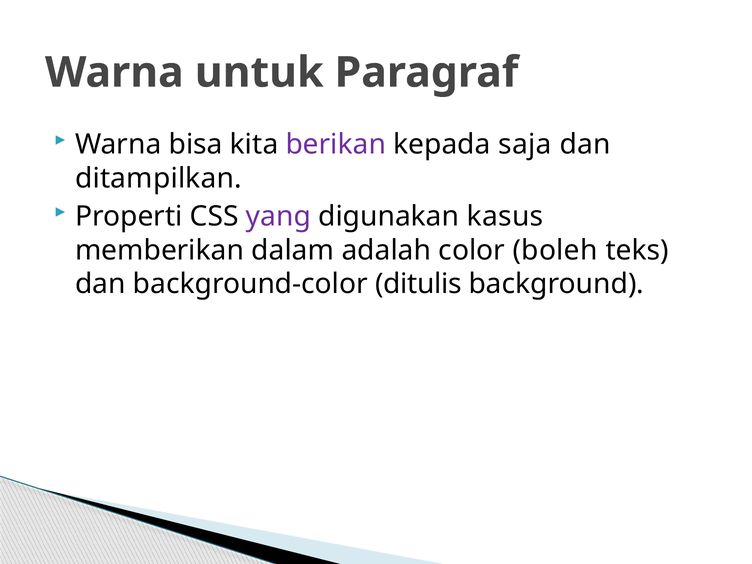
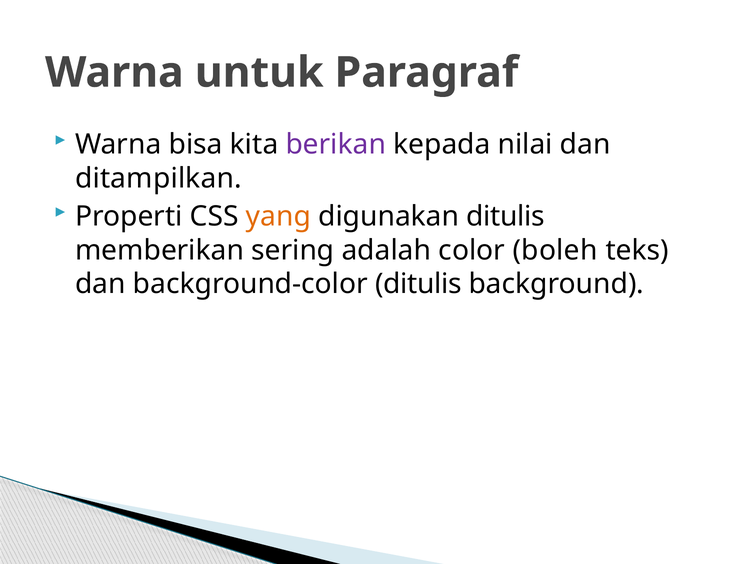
saja: saja -> nilai
yang colour: purple -> orange
digunakan kasus: kasus -> ditulis
dalam: dalam -> sering
